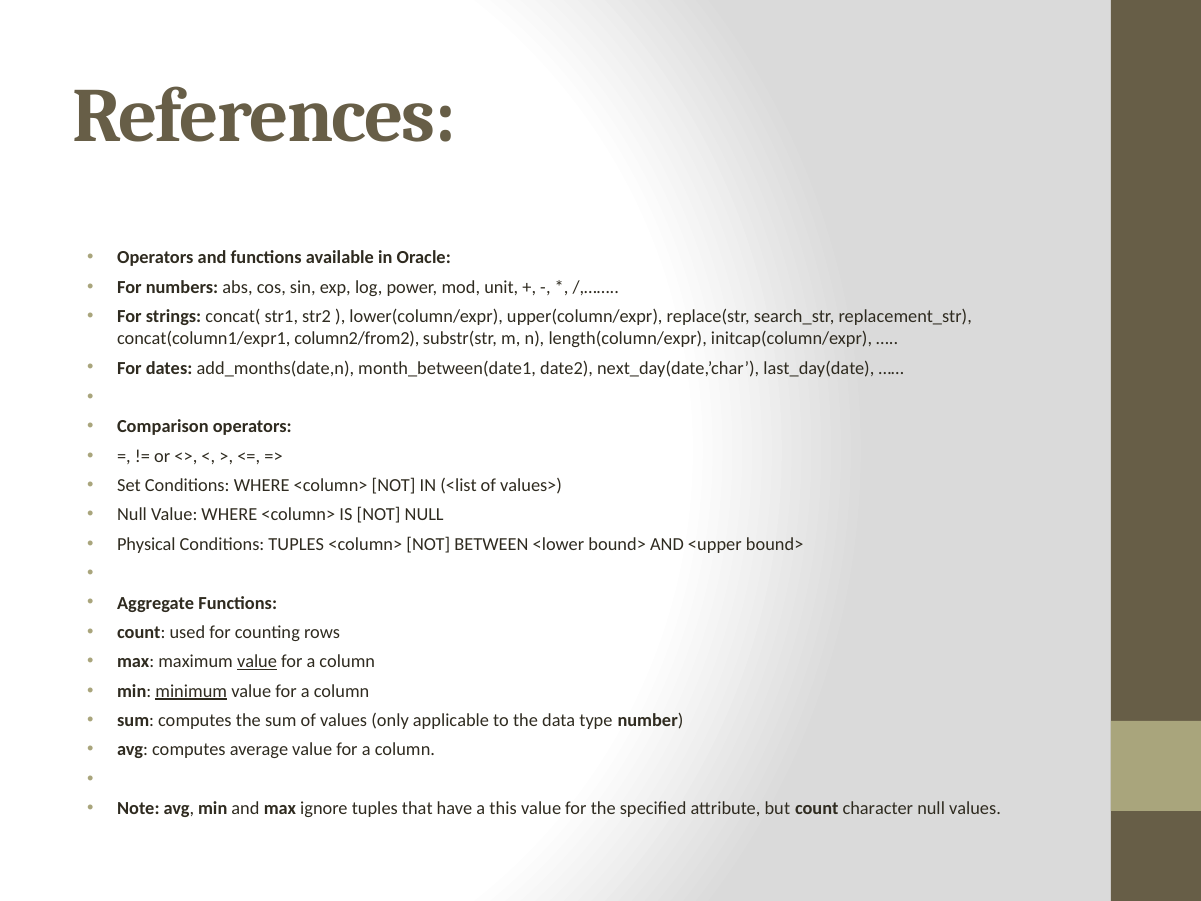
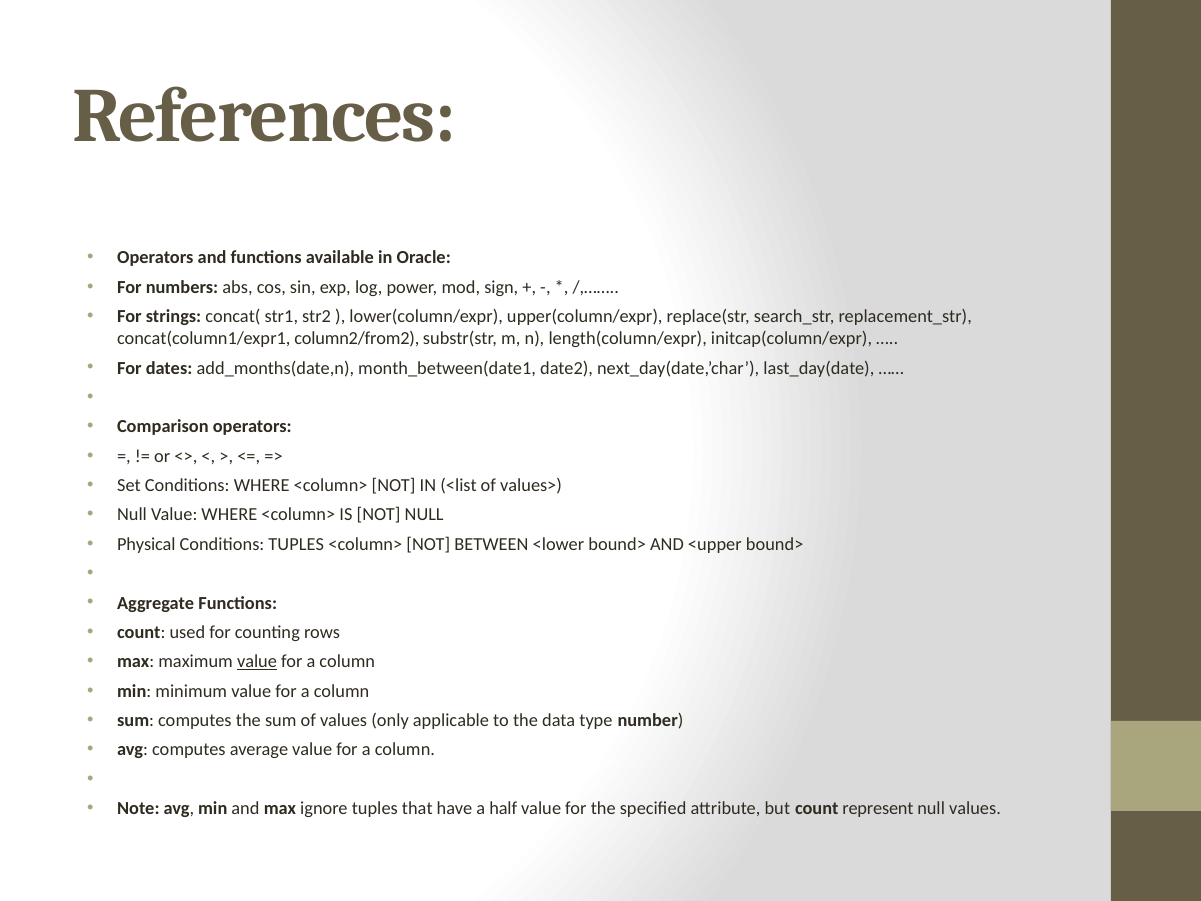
unit: unit -> sign
minimum underline: present -> none
this: this -> half
character: character -> represent
